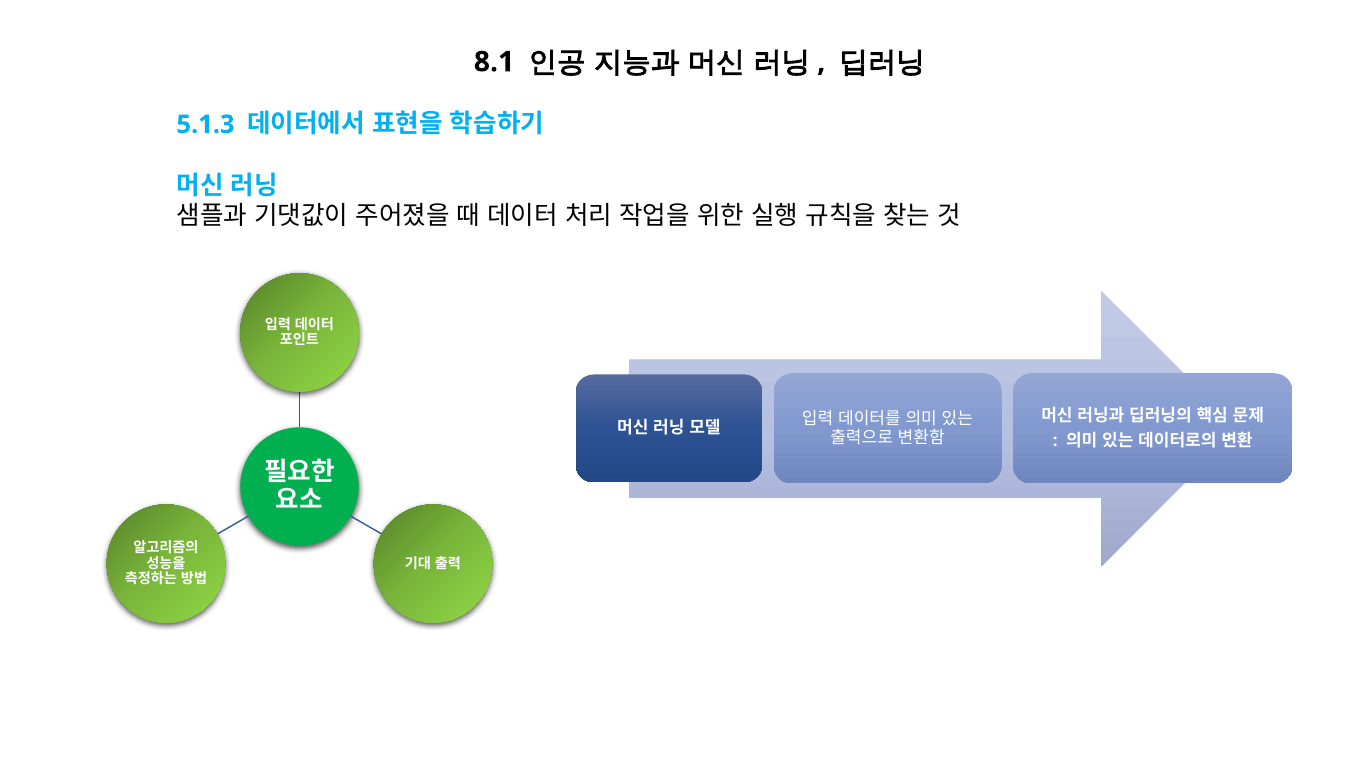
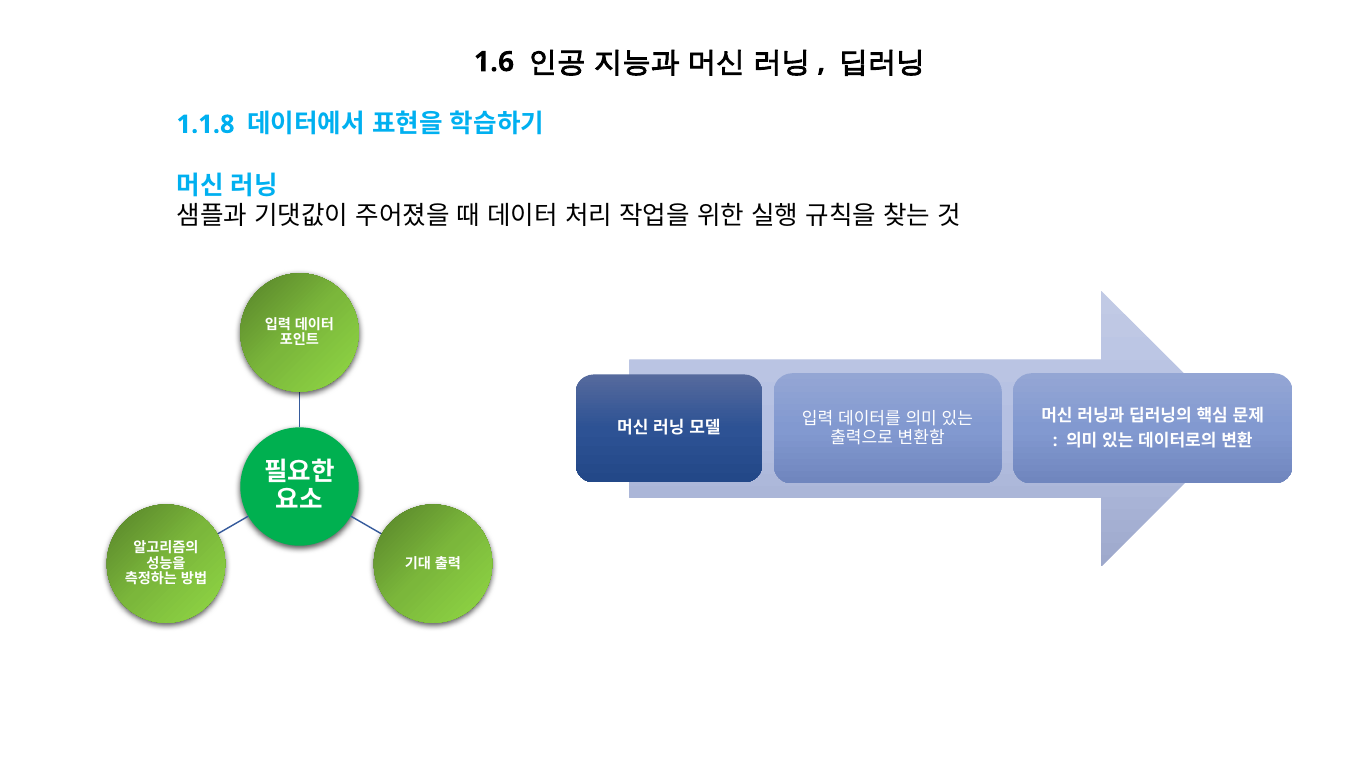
8.1: 8.1 -> 1.6
5.1.3: 5.1.3 -> 1.1.8
